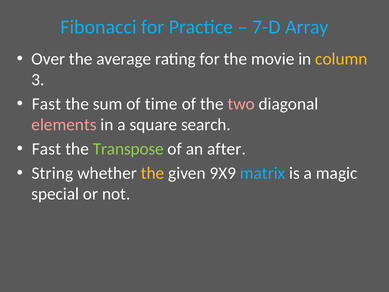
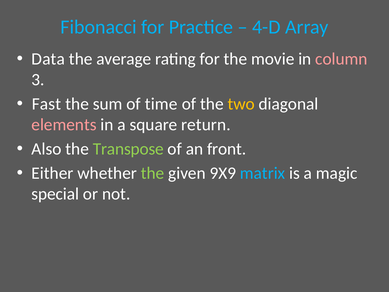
7-D: 7-D -> 4-D
Over: Over -> Data
column colour: yellow -> pink
two colour: pink -> yellow
search: search -> return
Fast at (46, 149): Fast -> Also
after: after -> front
String: String -> Either
the at (153, 173) colour: yellow -> light green
